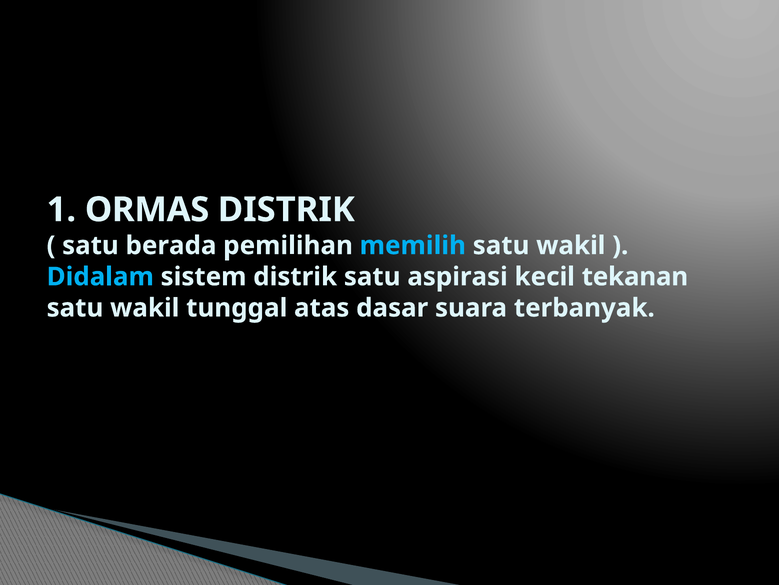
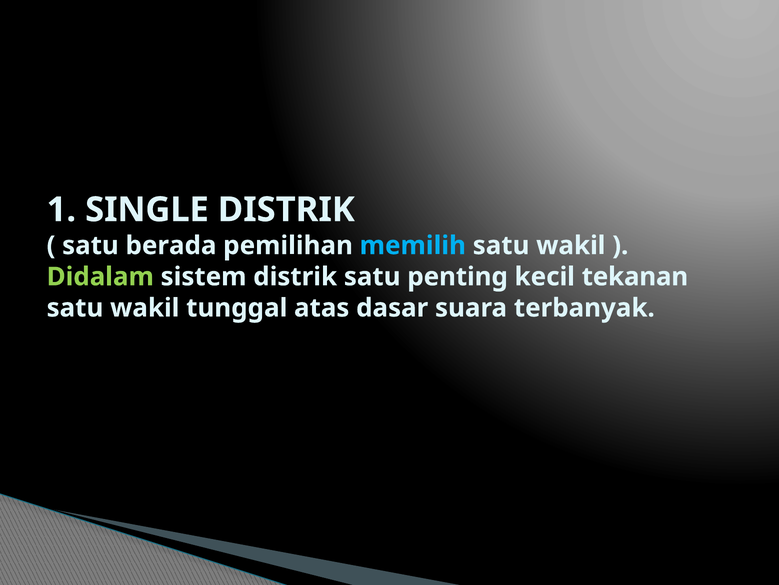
ORMAS: ORMAS -> SINGLE
Didalam colour: light blue -> light green
aspirasi: aspirasi -> penting
